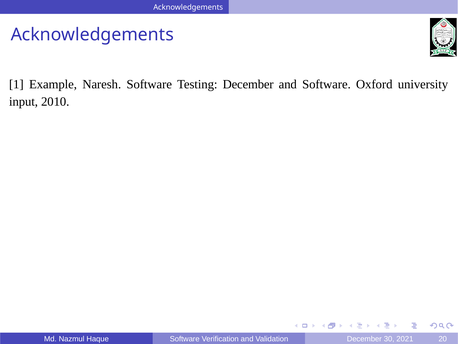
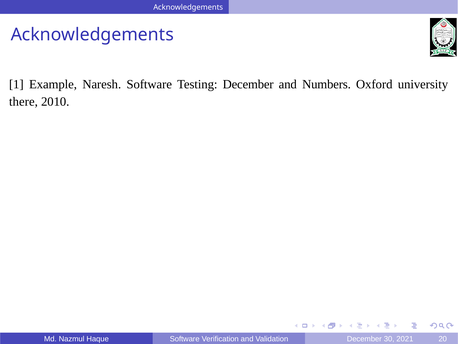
and Software: Software -> Numbers
input: input -> there
